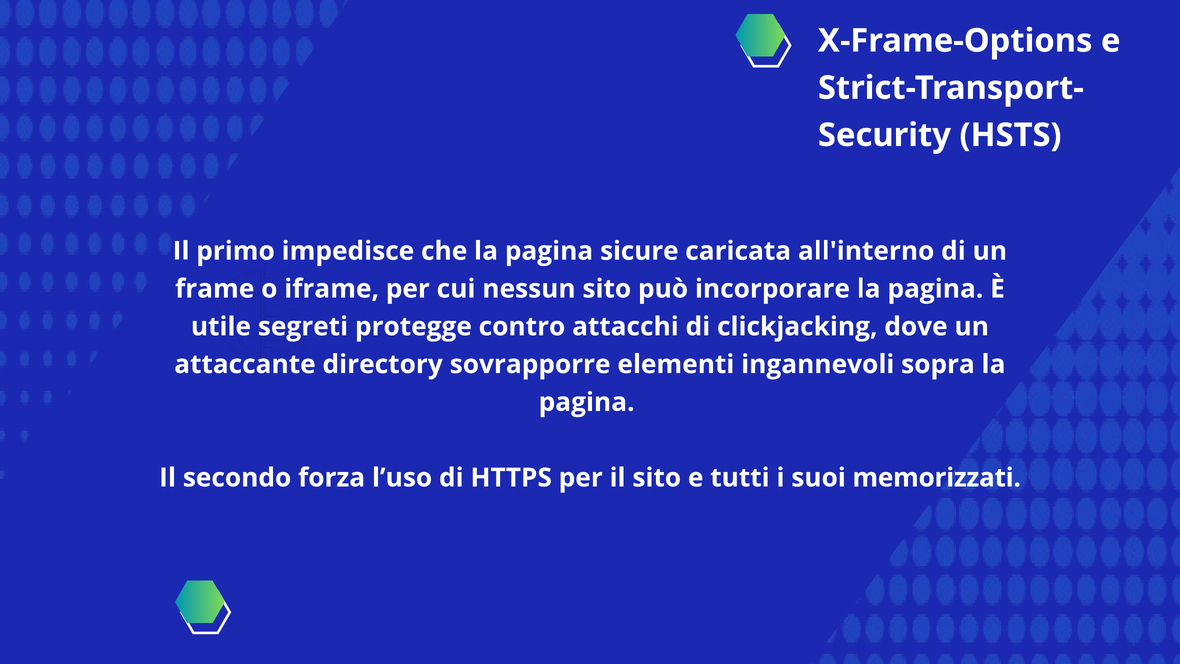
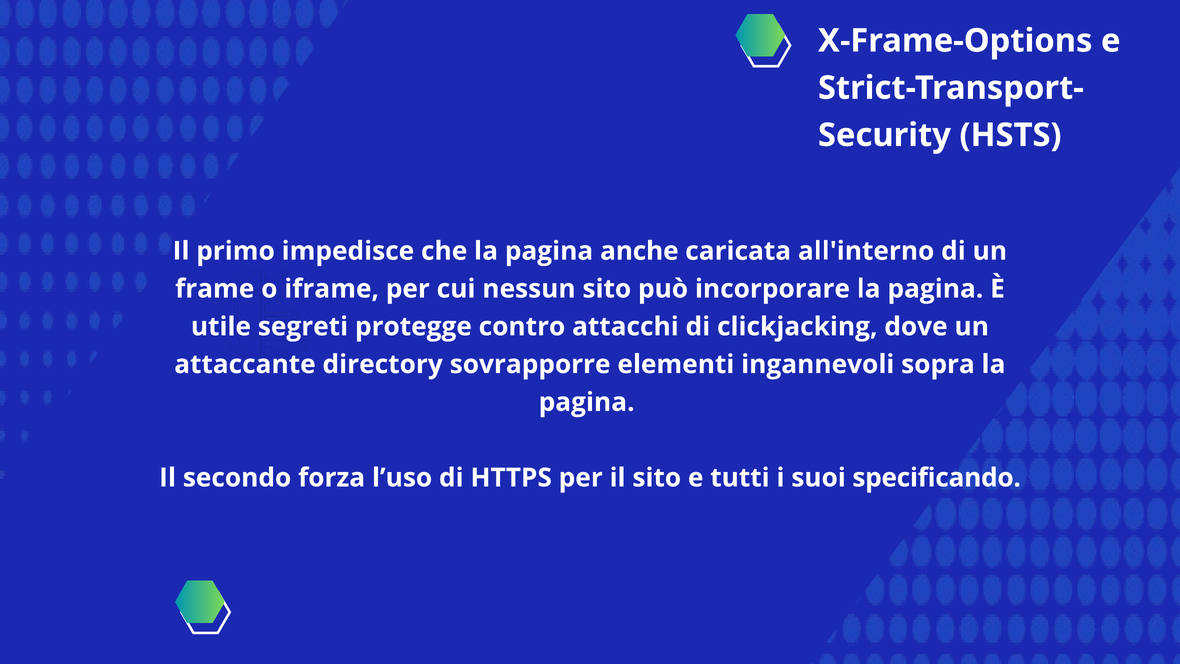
sicure: sicure -> anche
memorizzati: memorizzati -> specificando
